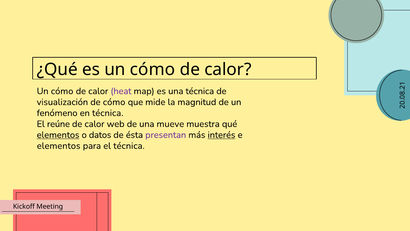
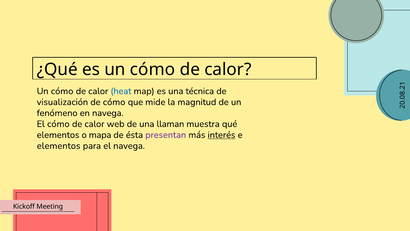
heat colour: purple -> blue
en técnica: técnica -> navega
El reúne: reúne -> cómo
mueve: mueve -> llaman
elementos at (58, 135) underline: present -> none
datos: datos -> mapa
el técnica: técnica -> navega
